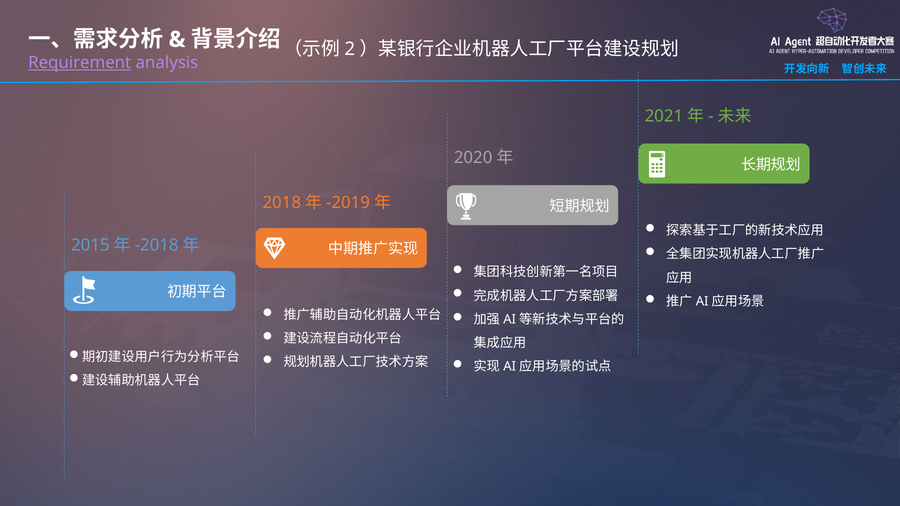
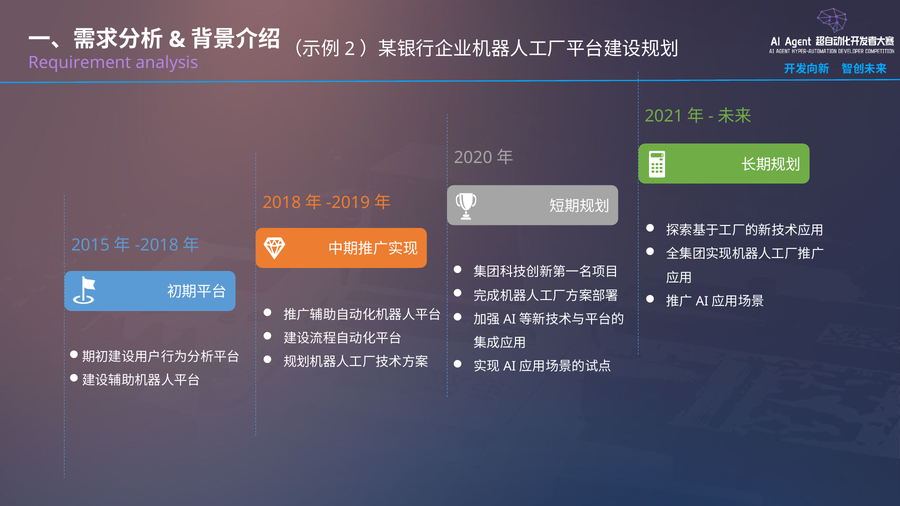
Requirement underline: present -> none
